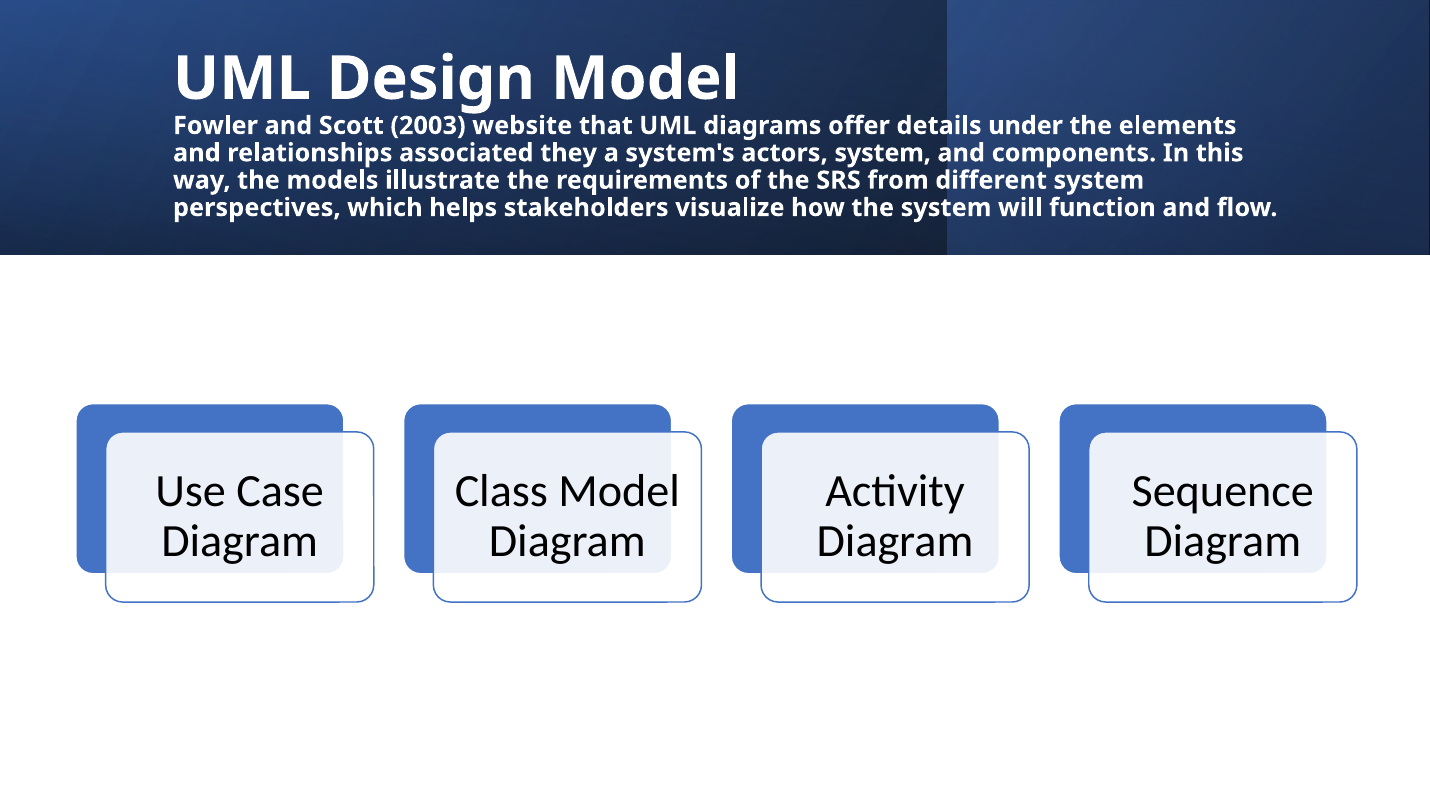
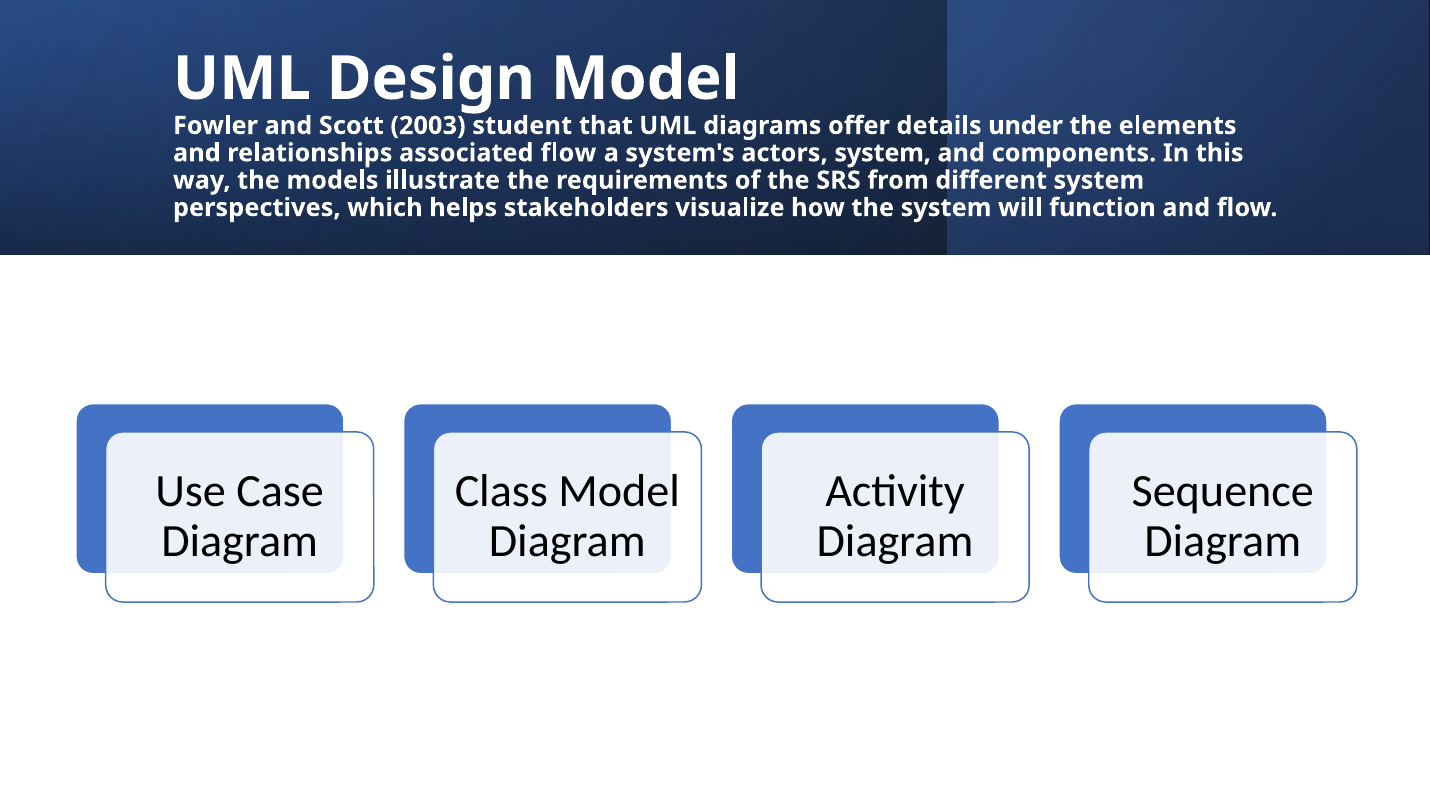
website: website -> student
associated they: they -> flow
